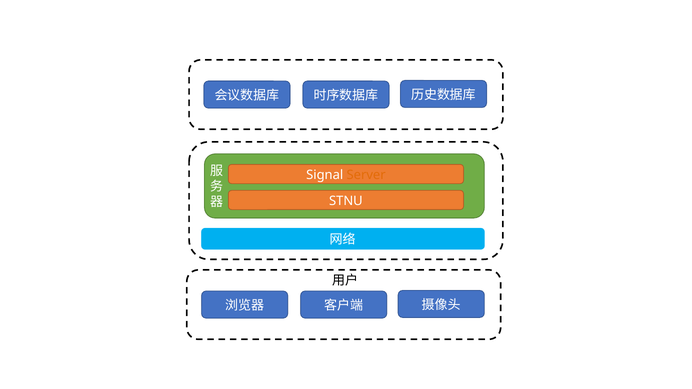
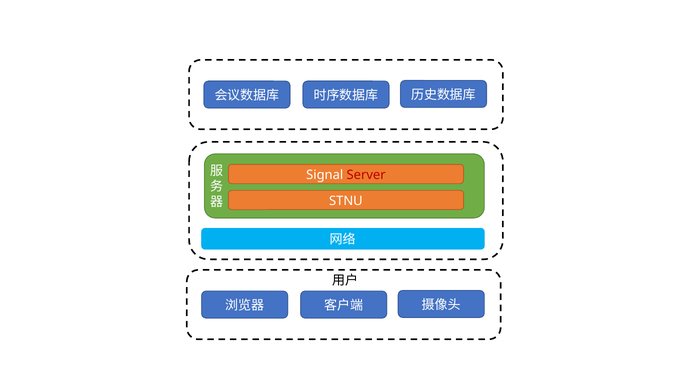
Server colour: orange -> red
